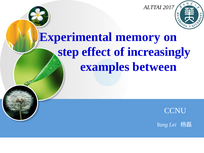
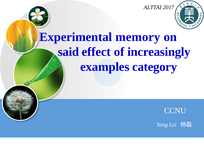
step: step -> said
between: between -> category
